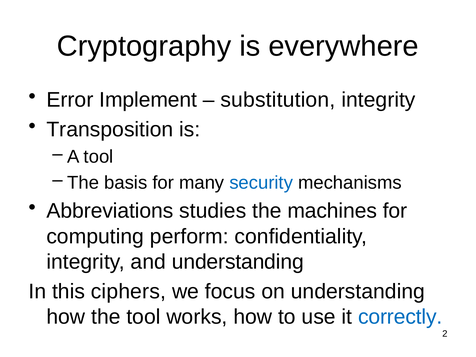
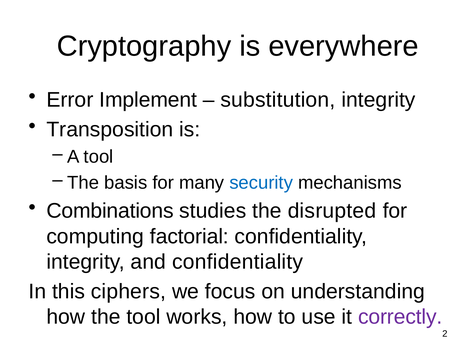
Abbreviations: Abbreviations -> Combinations
machines: machines -> disrupted
perform: perform -> factorial
and understanding: understanding -> confidentiality
correctly colour: blue -> purple
